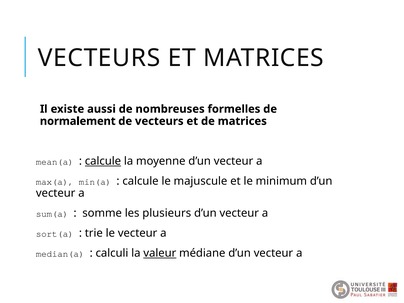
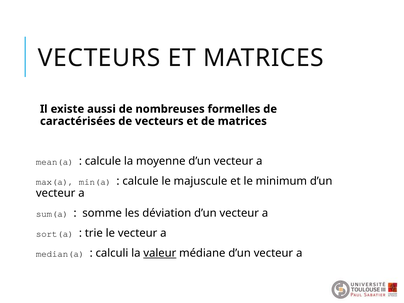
normalement: normalement -> caractérisées
calcule at (103, 161) underline: present -> none
plusieurs: plusieurs -> déviation
